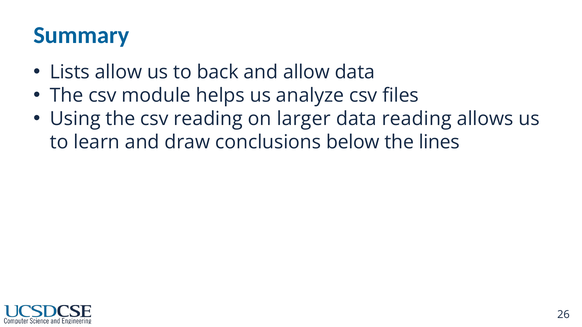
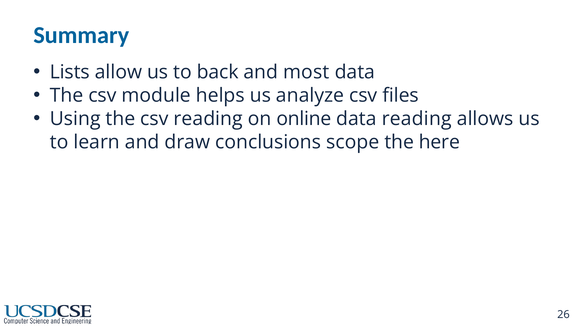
and allow: allow -> most
larger: larger -> online
below: below -> scope
lines: lines -> here
